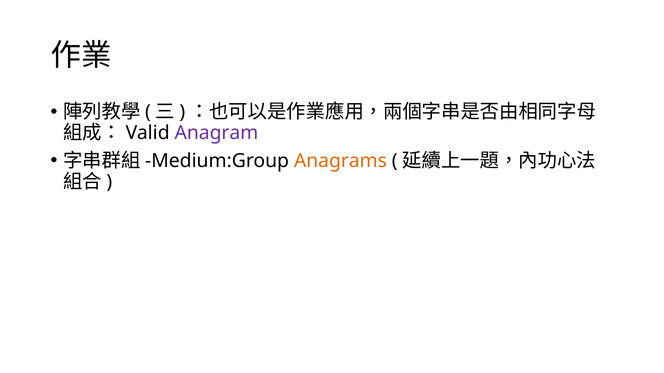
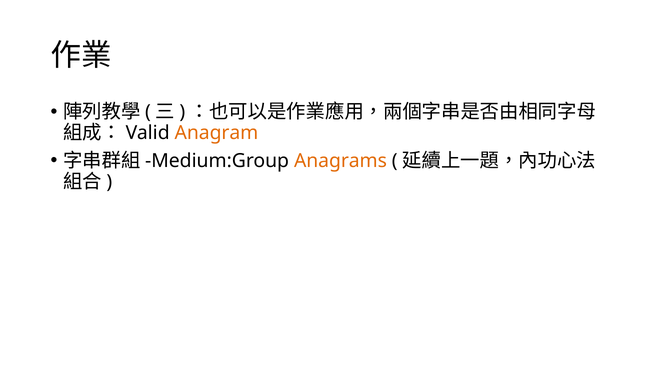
Anagram colour: purple -> orange
